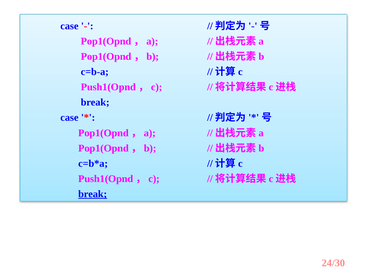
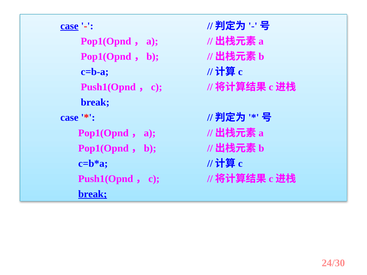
case at (69, 26) underline: none -> present
